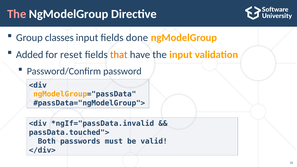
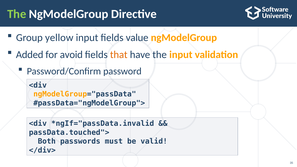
The at (17, 14) colour: pink -> light green
classes: classes -> yellow
done: done -> value
reset: reset -> avoid
